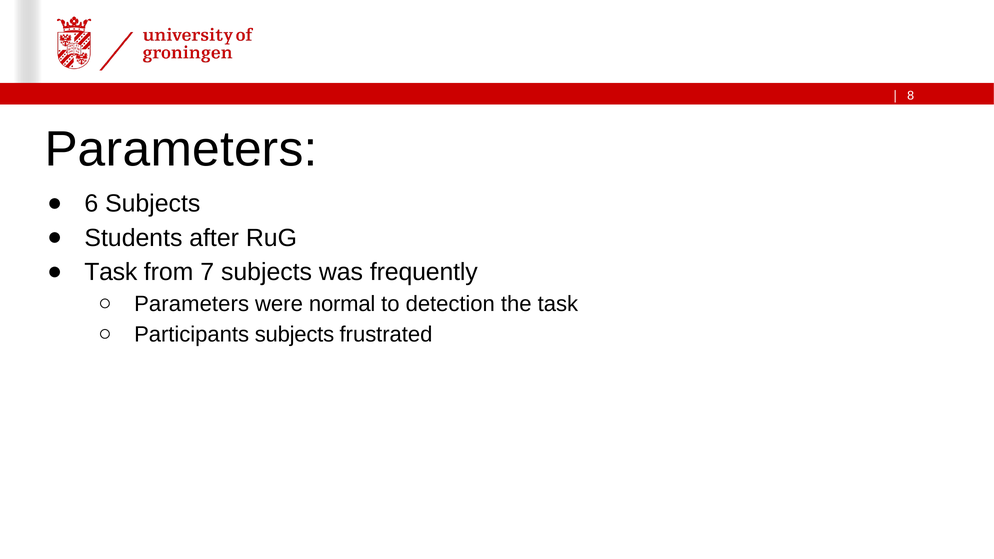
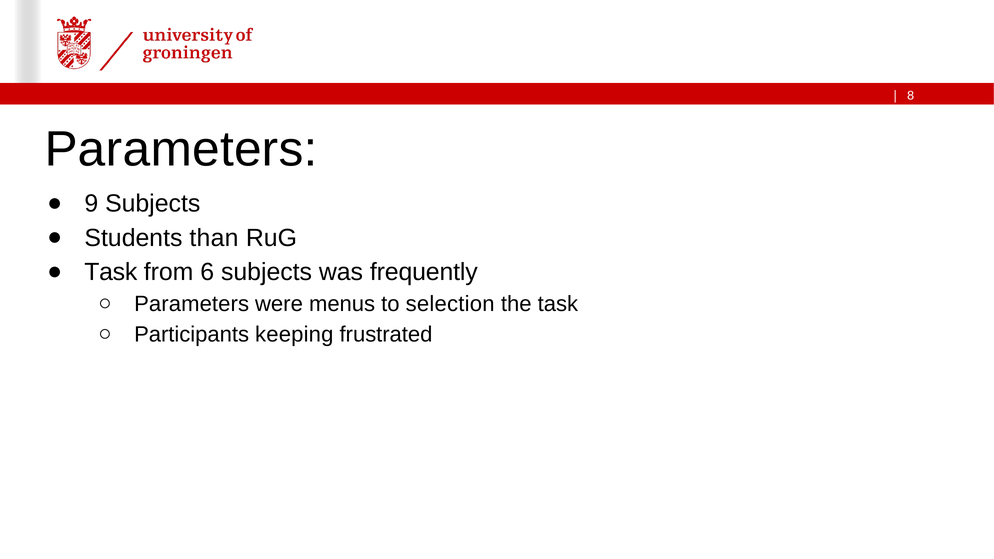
6: 6 -> 9
after: after -> than
7: 7 -> 6
normal: normal -> menus
detection: detection -> selection
Participants subjects: subjects -> keeping
